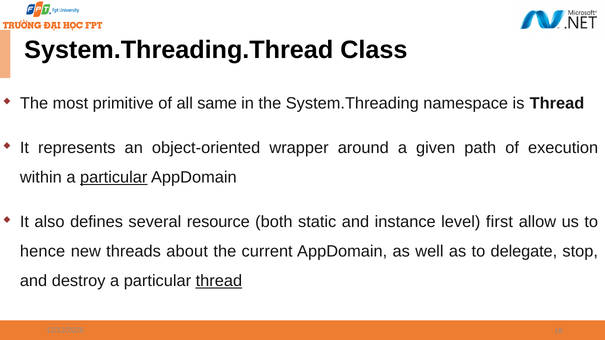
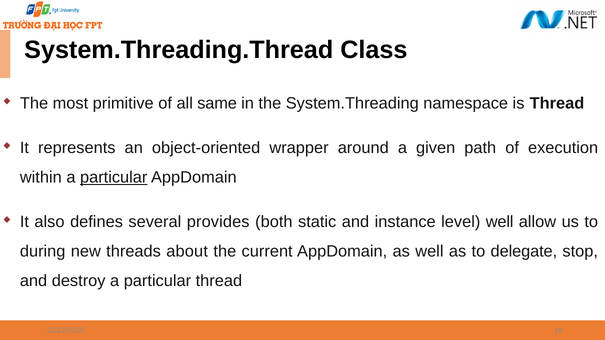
resource: resource -> provides
level first: first -> well
hence: hence -> during
thread at (219, 281) underline: present -> none
